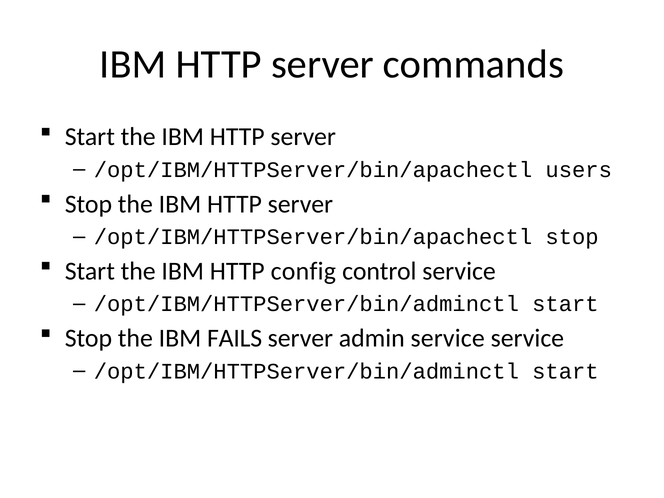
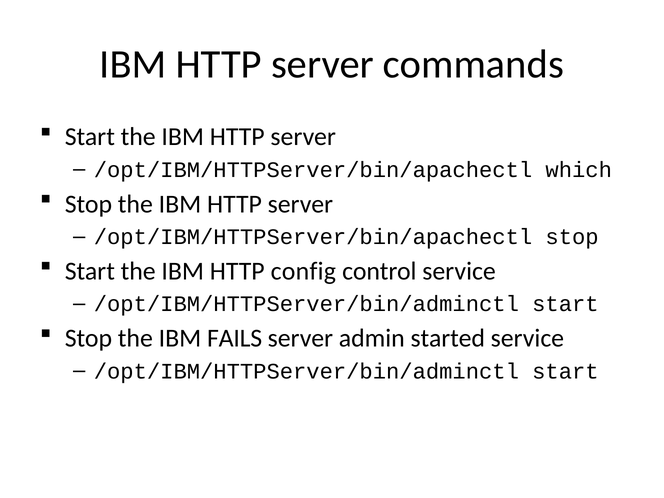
users: users -> which
admin service: service -> started
